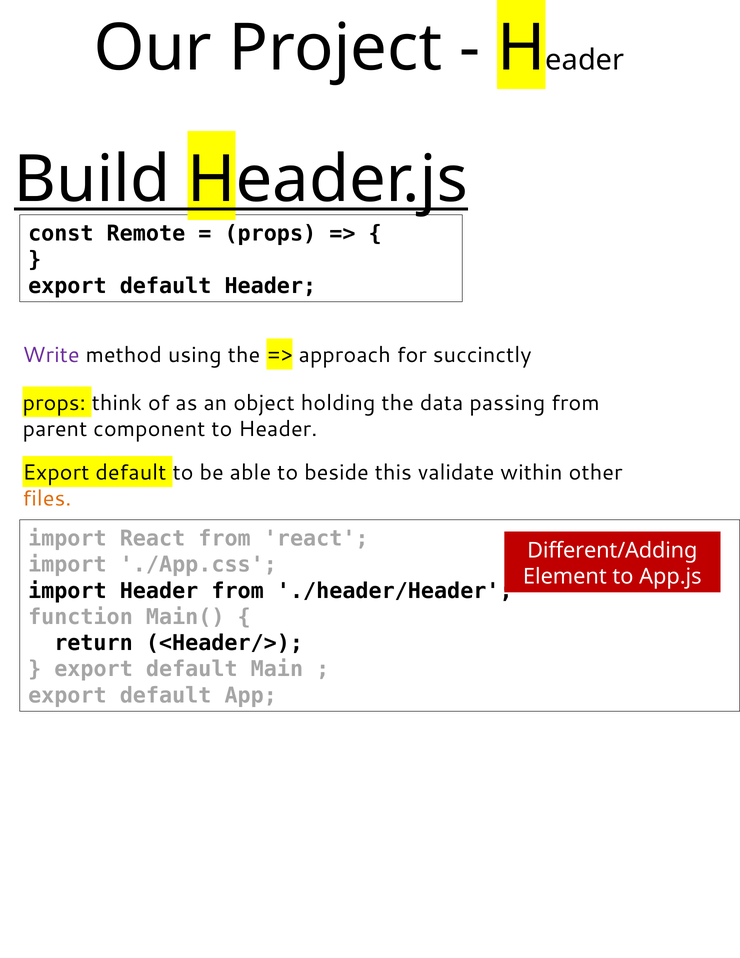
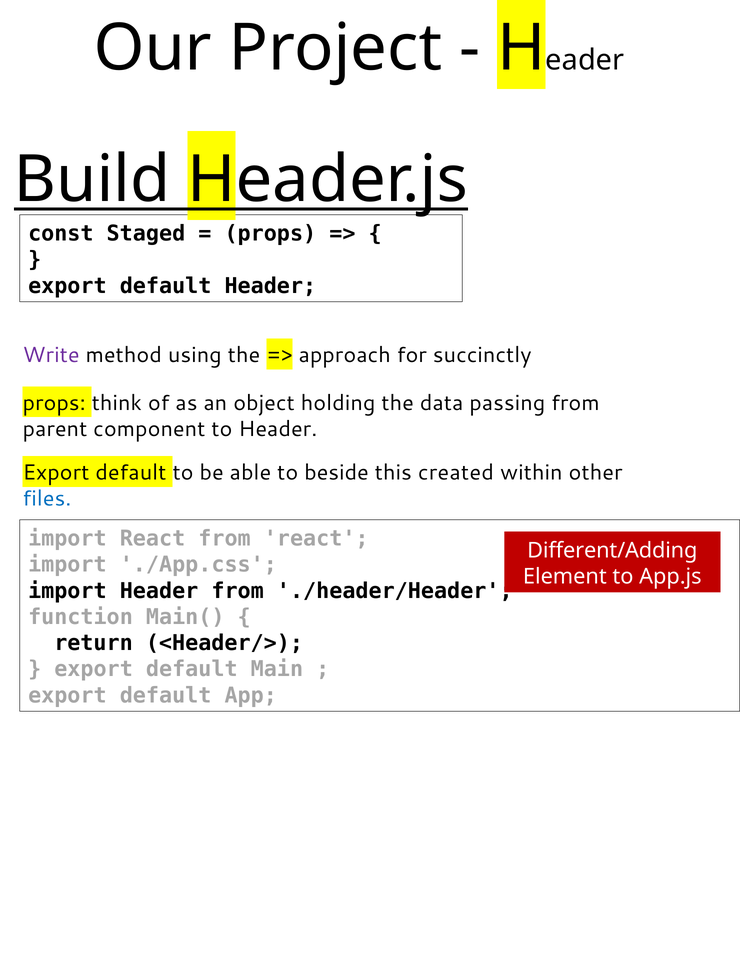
Remote: Remote -> Staged
validate: validate -> created
files colour: orange -> blue
